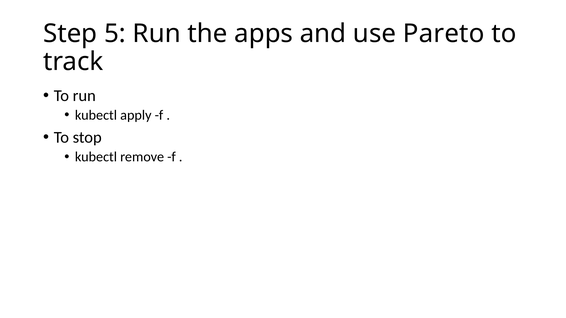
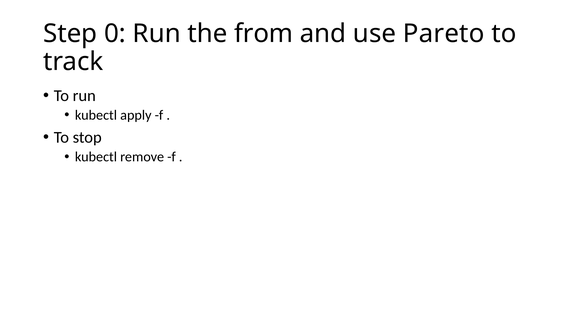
5: 5 -> 0
apps: apps -> from
